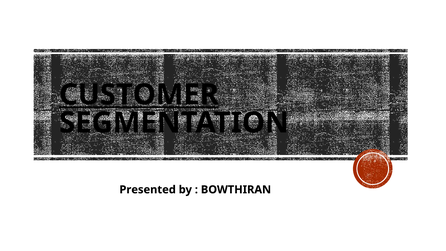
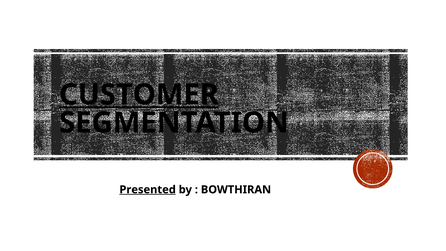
Presented underline: none -> present
